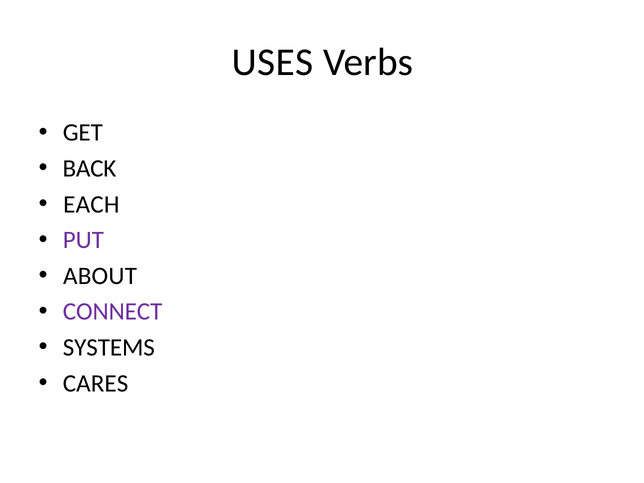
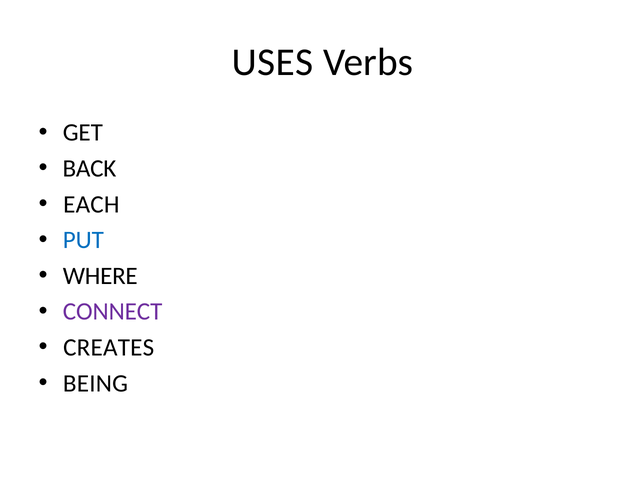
PUT colour: purple -> blue
ABOUT: ABOUT -> WHERE
SYSTEMS: SYSTEMS -> CREATES
CARES: CARES -> BEING
